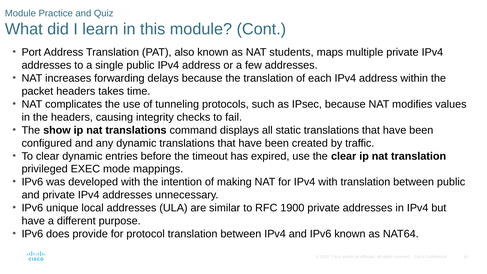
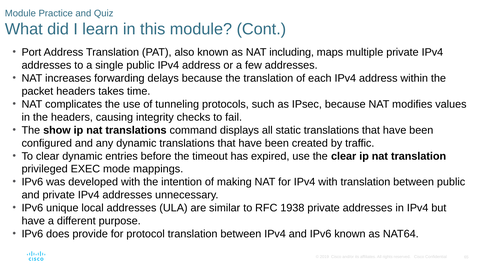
students: students -> including
1900: 1900 -> 1938
